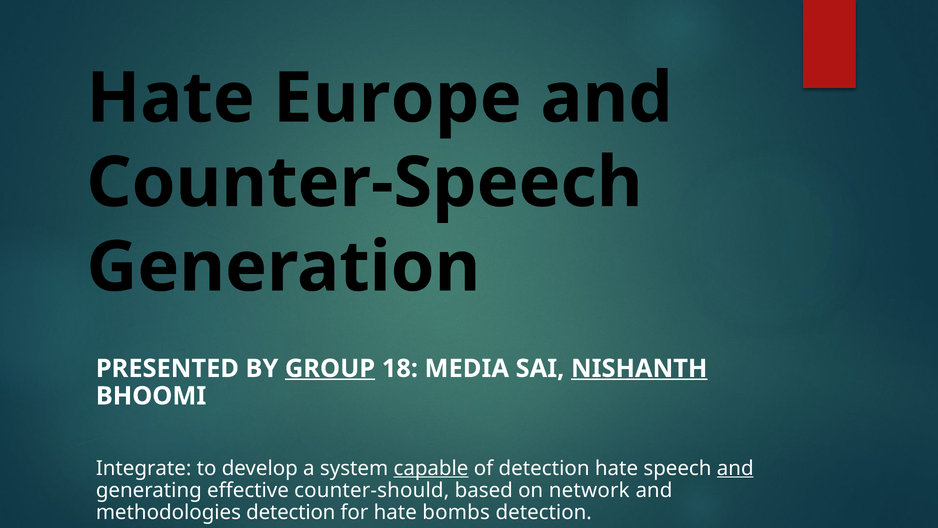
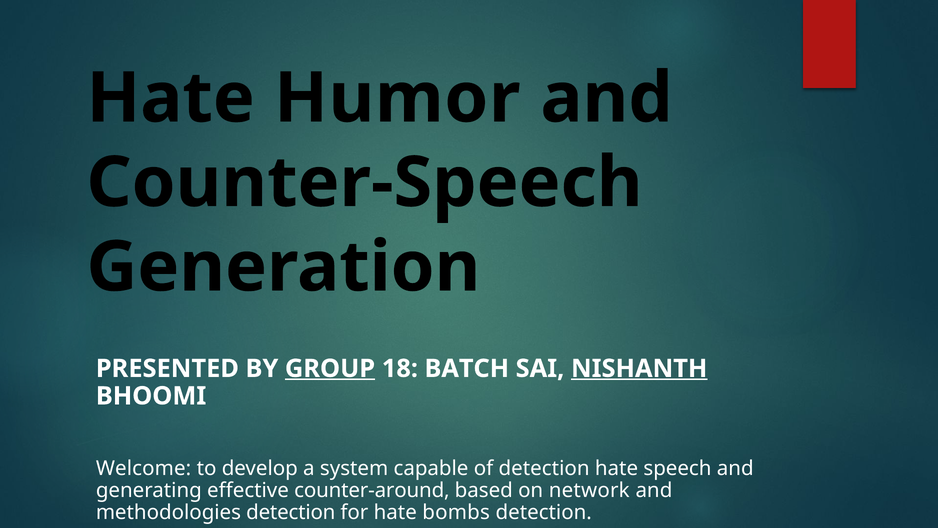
Europe: Europe -> Humor
MEDIA: MEDIA -> BATCH
Integrate: Integrate -> Welcome
capable underline: present -> none
and at (735, 468) underline: present -> none
counter-should: counter-should -> counter-around
